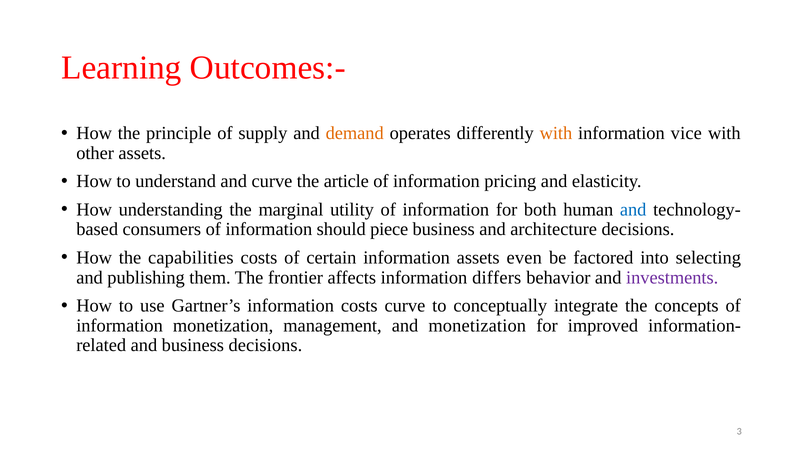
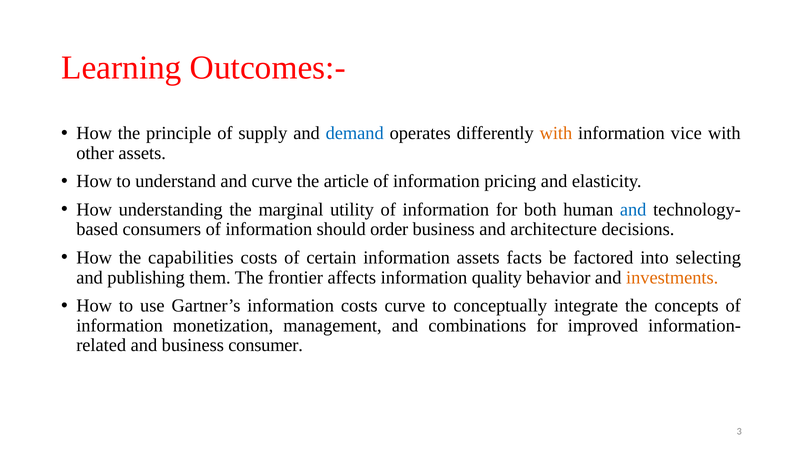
demand colour: orange -> blue
piece: piece -> order
even: even -> facts
differs: differs -> quality
investments colour: purple -> orange
and monetization: monetization -> combinations
business decisions: decisions -> consumer
